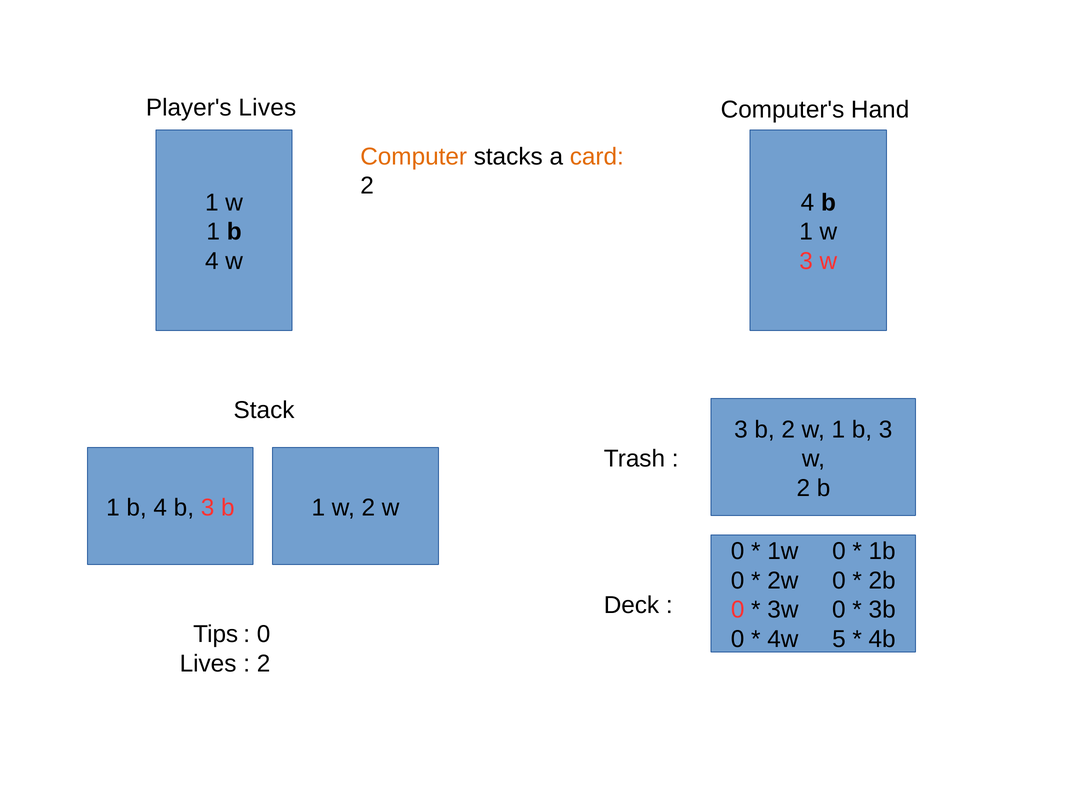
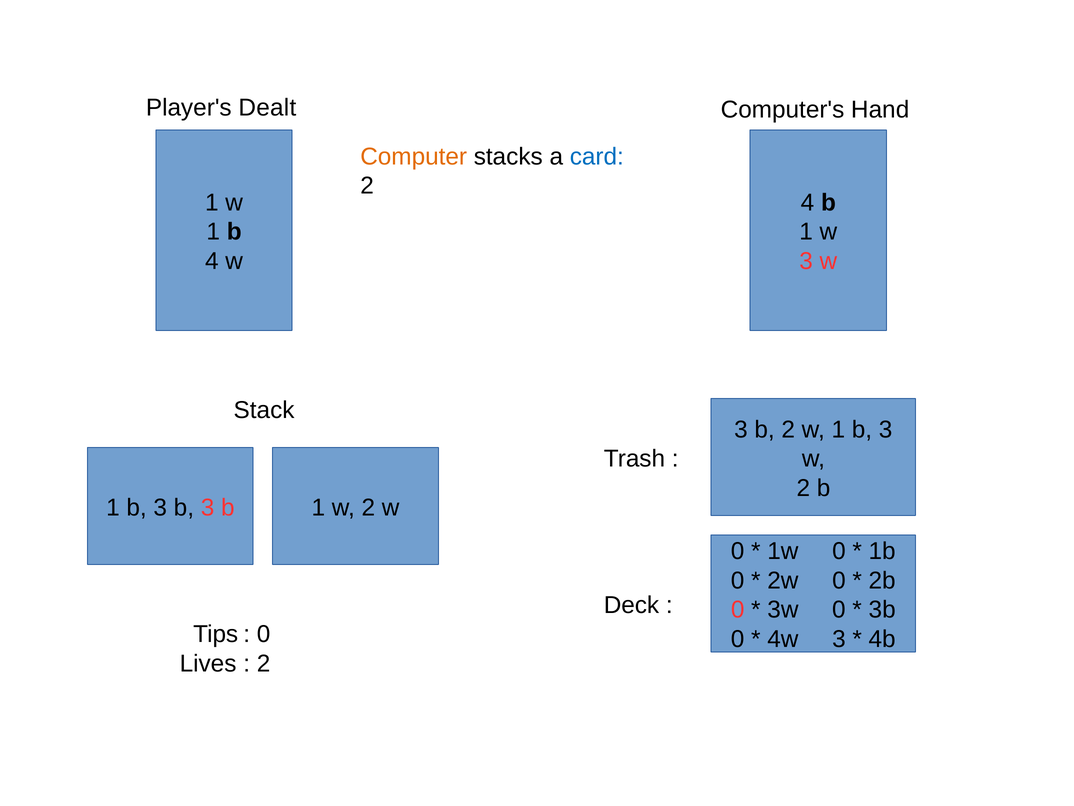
Player's Lives: Lives -> Dealt
card colour: orange -> blue
4 at (160, 507): 4 -> 3
4w 5: 5 -> 3
